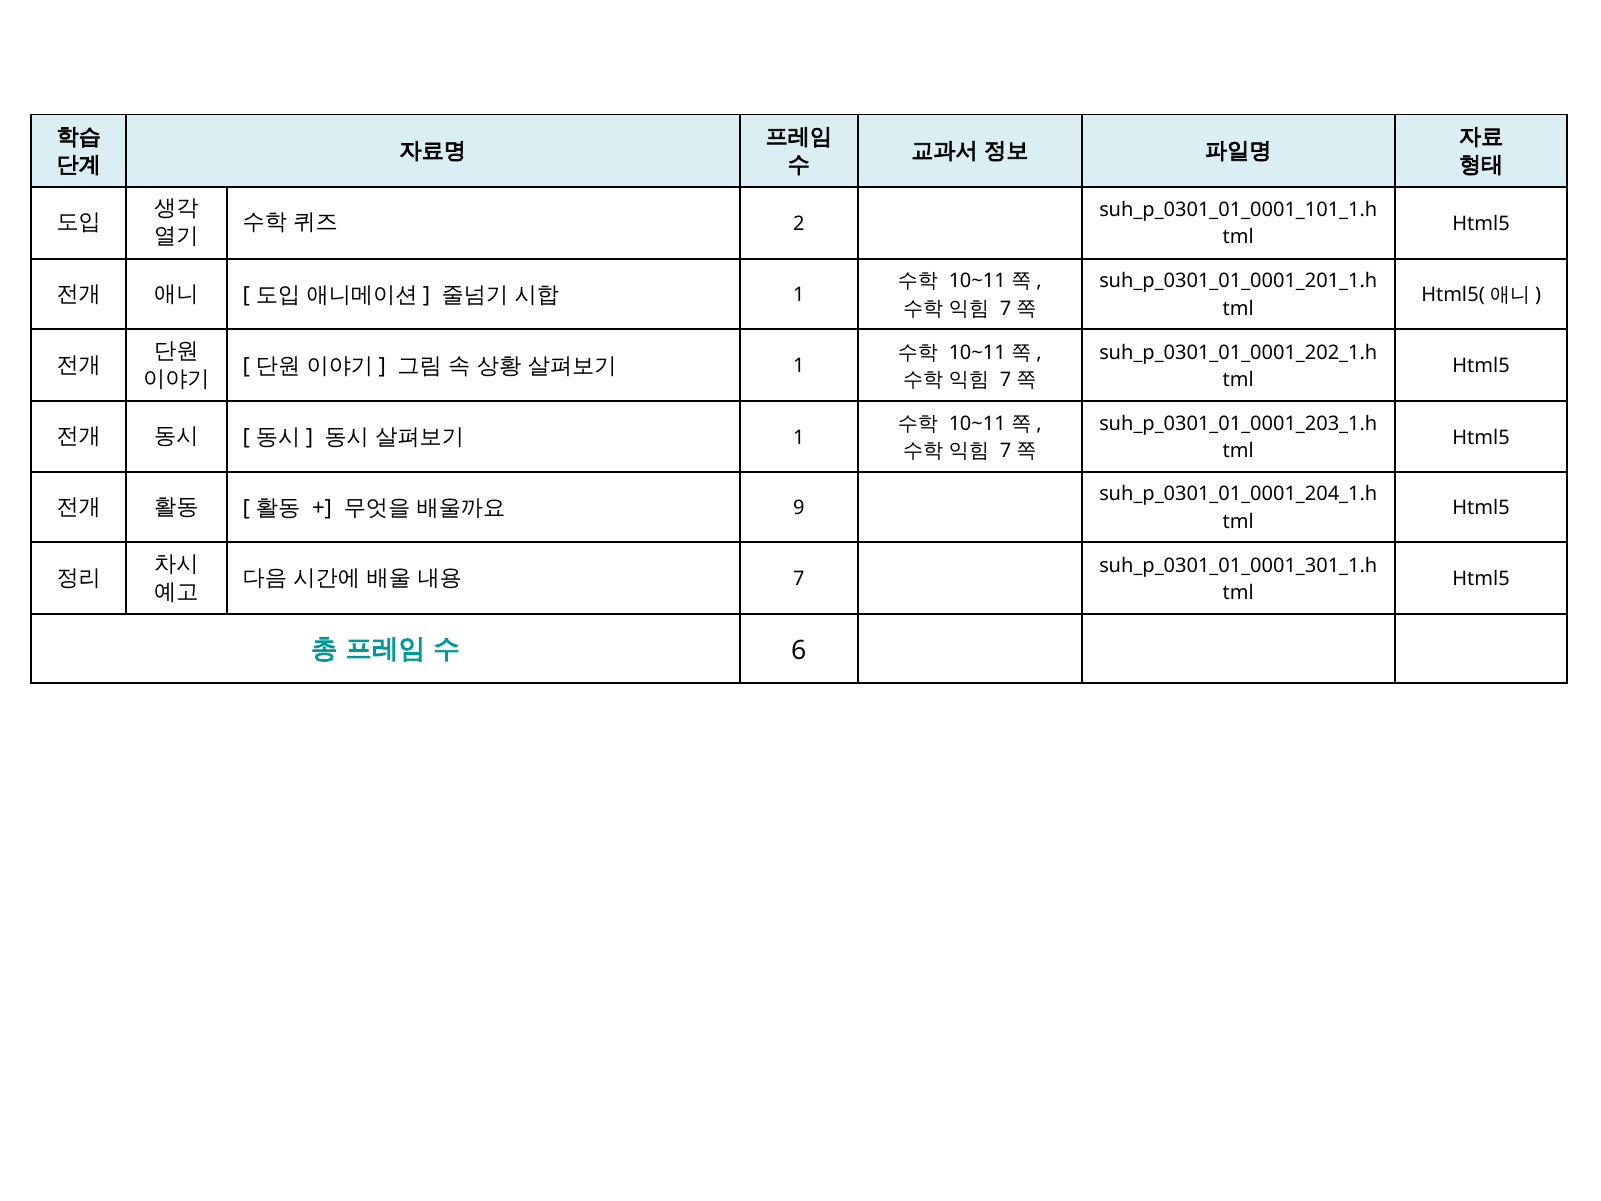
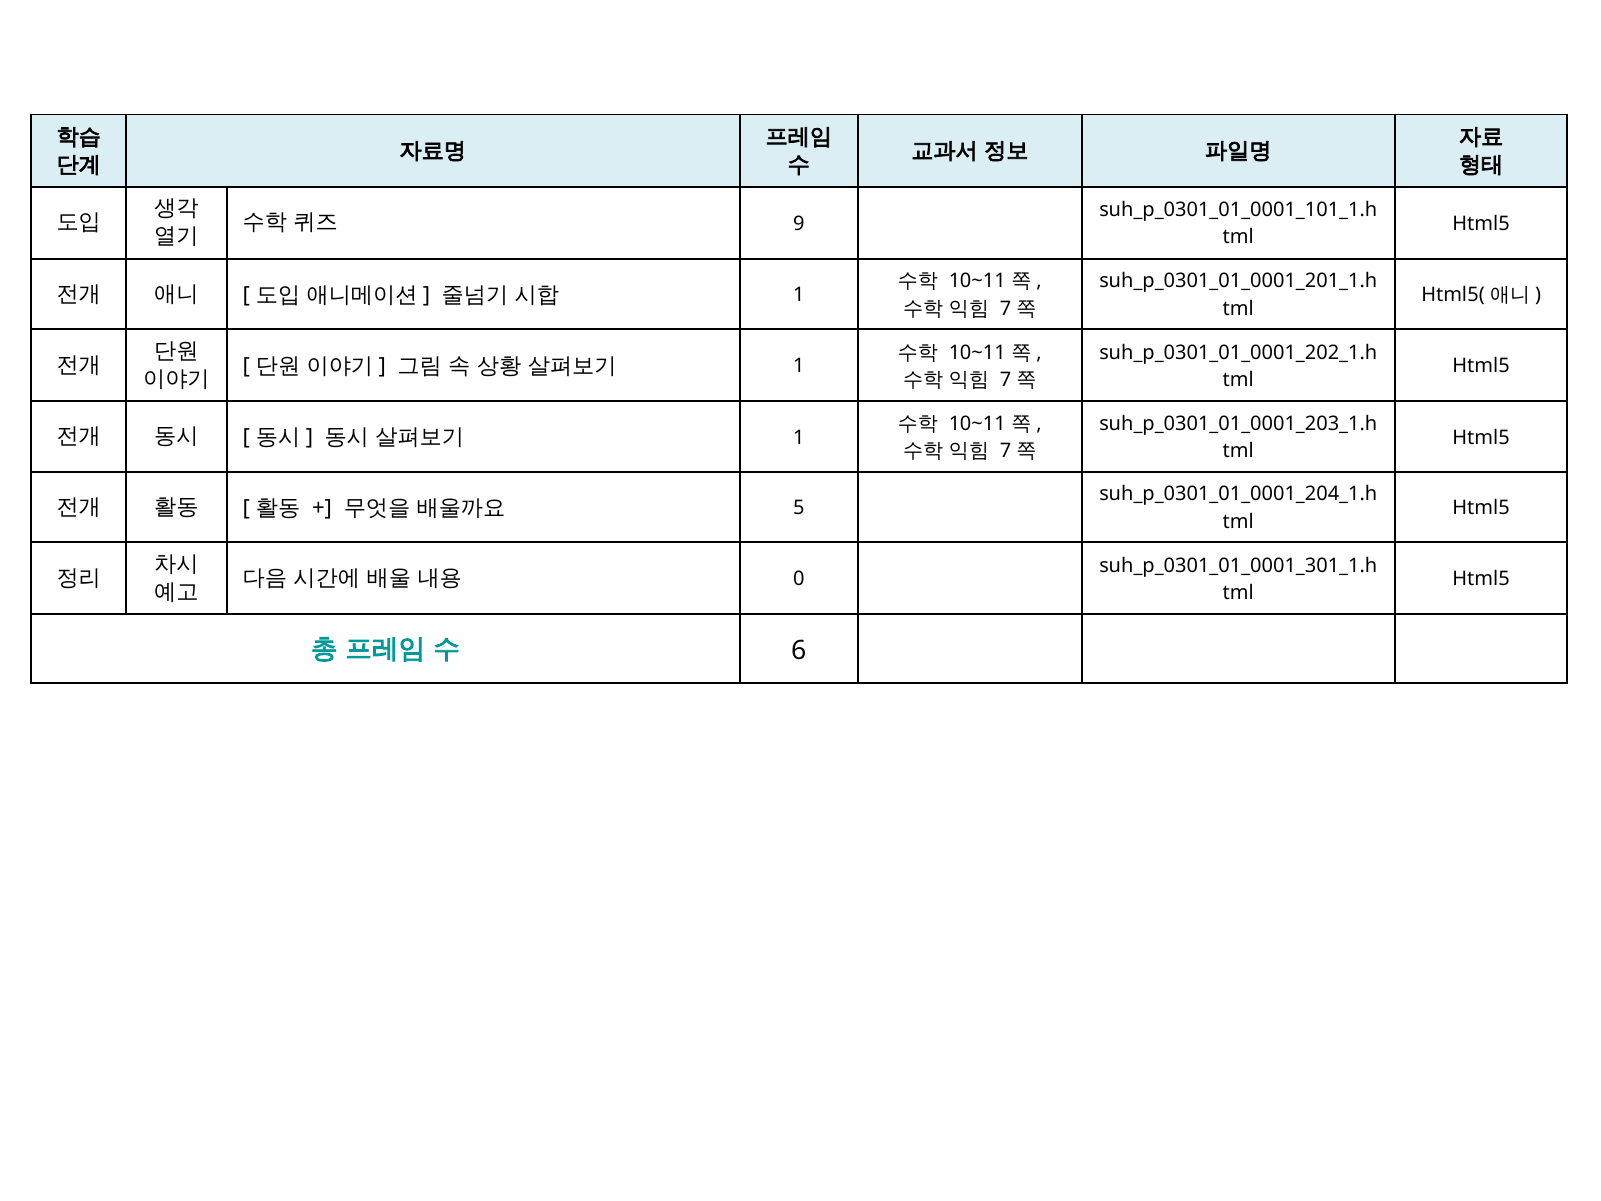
2: 2 -> 9
9: 9 -> 5
7 at (799, 579): 7 -> 0
